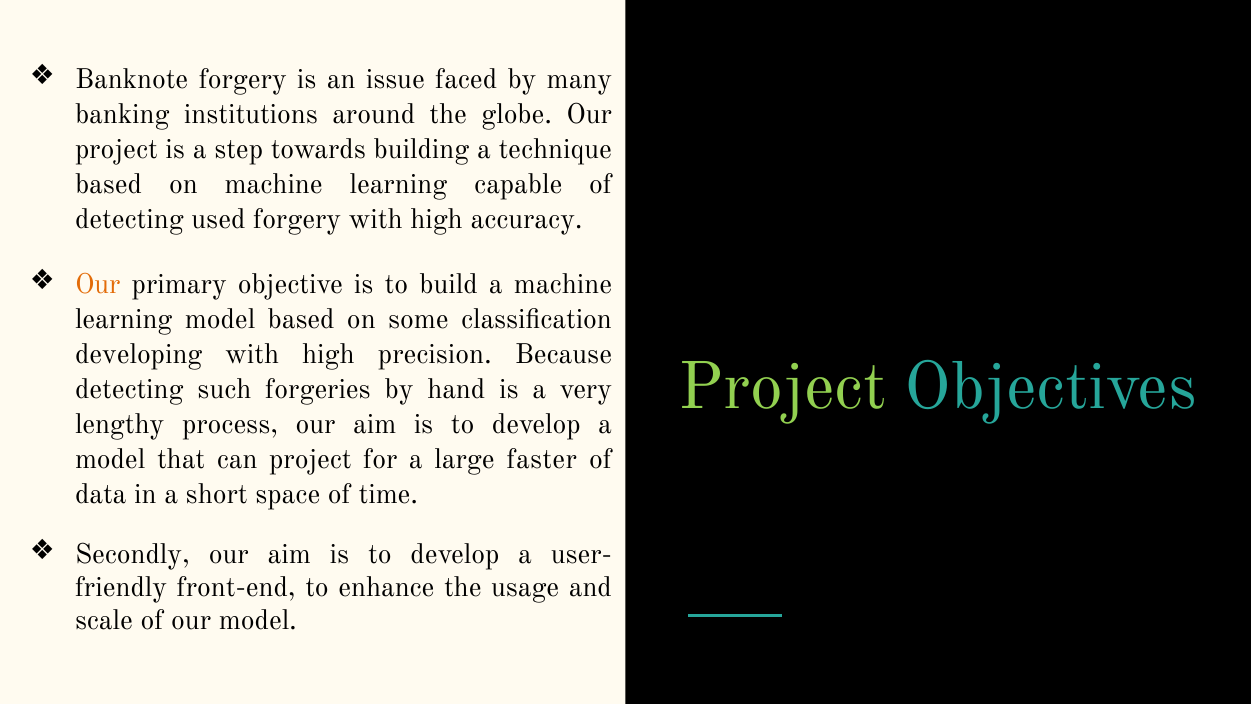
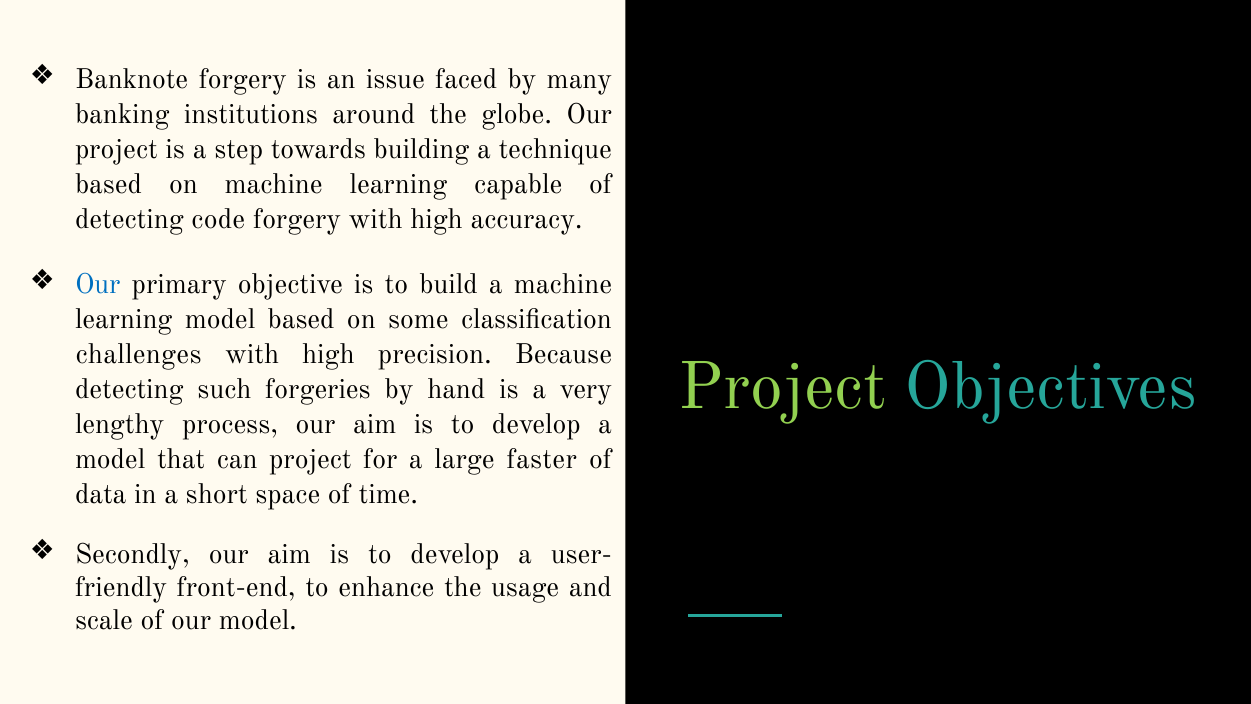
used: used -> code
Our at (98, 284) colour: orange -> blue
developing: developing -> challenges
